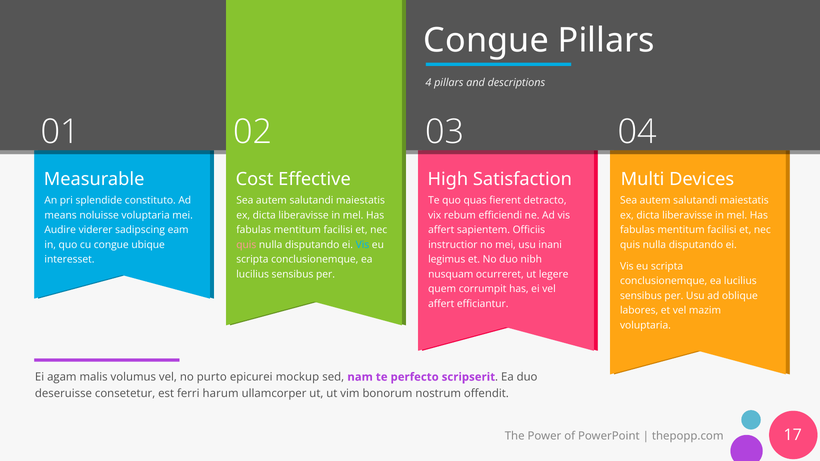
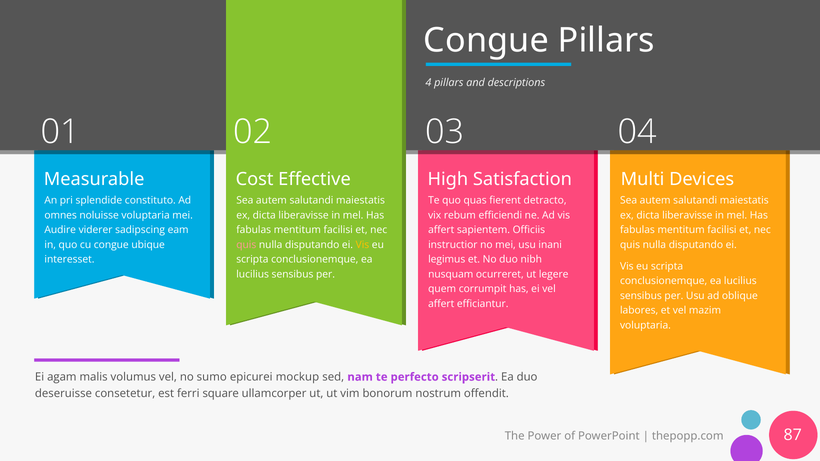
means: means -> omnes
Vis at (362, 245) colour: light blue -> yellow
purto: purto -> sumo
harum: harum -> square
17: 17 -> 87
